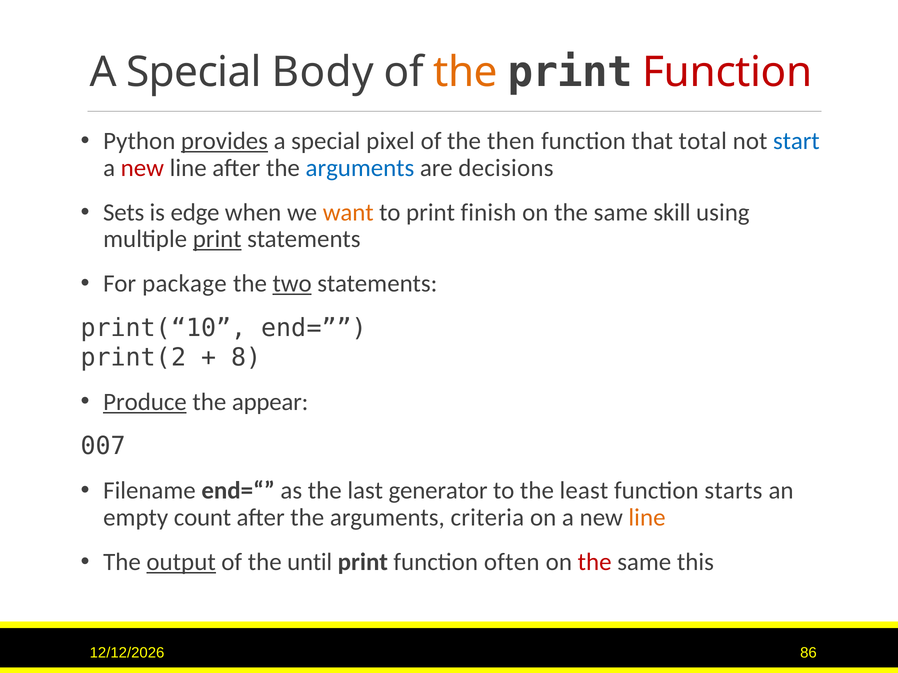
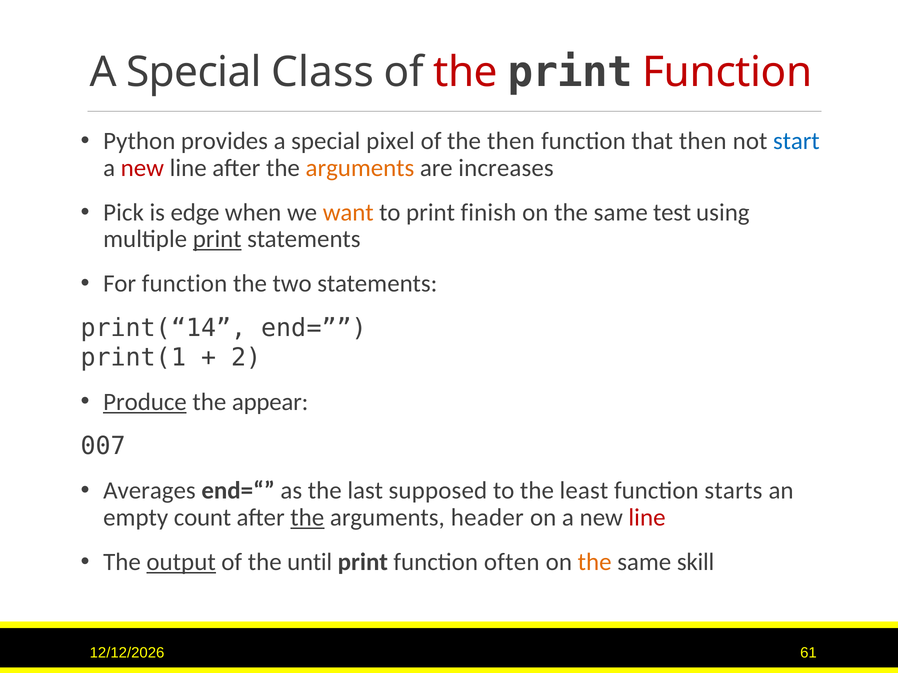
Body: Body -> Class
the at (465, 72) colour: orange -> red
provides underline: present -> none
that total: total -> then
arguments at (360, 168) colour: blue -> orange
decisions: decisions -> increases
Sets: Sets -> Pick
skill: skill -> test
For package: package -> function
two underline: present -> none
print(“10: print(“10 -> print(“14
print(2: print(2 -> print(1
8: 8 -> 2
Filename: Filename -> Averages
generator: generator -> supposed
the at (307, 518) underline: none -> present
criteria: criteria -> header
line at (647, 518) colour: orange -> red
the at (595, 562) colour: red -> orange
this: this -> skill
86: 86 -> 61
